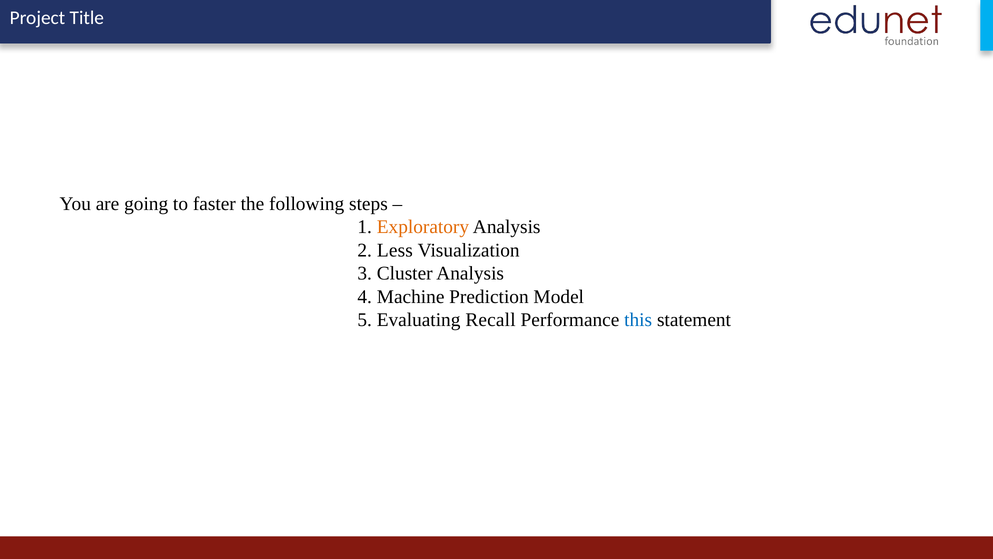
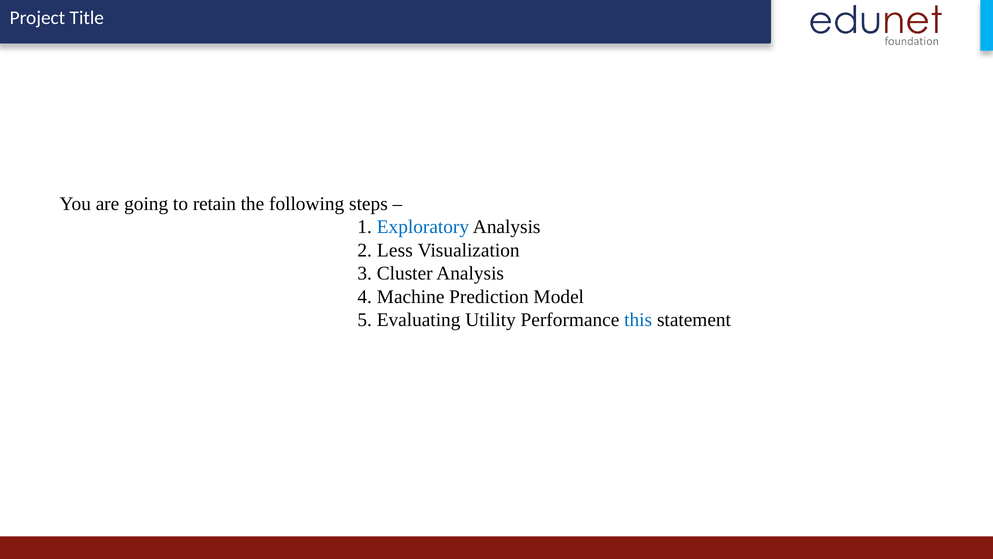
faster: faster -> retain
Exploratory colour: orange -> blue
Recall: Recall -> Utility
